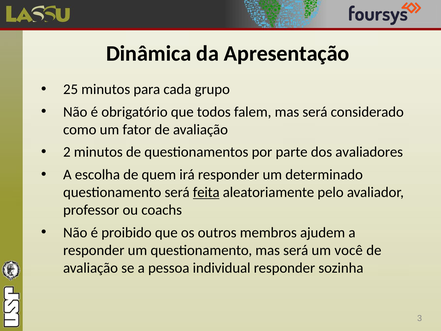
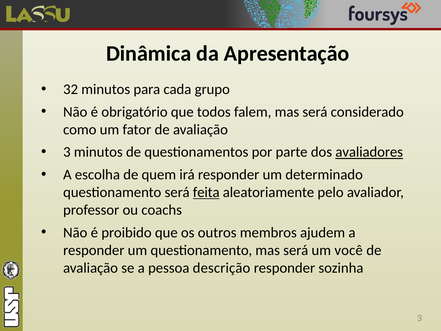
25: 25 -> 32
2 at (67, 152): 2 -> 3
avaliadores underline: none -> present
individual: individual -> descrição
